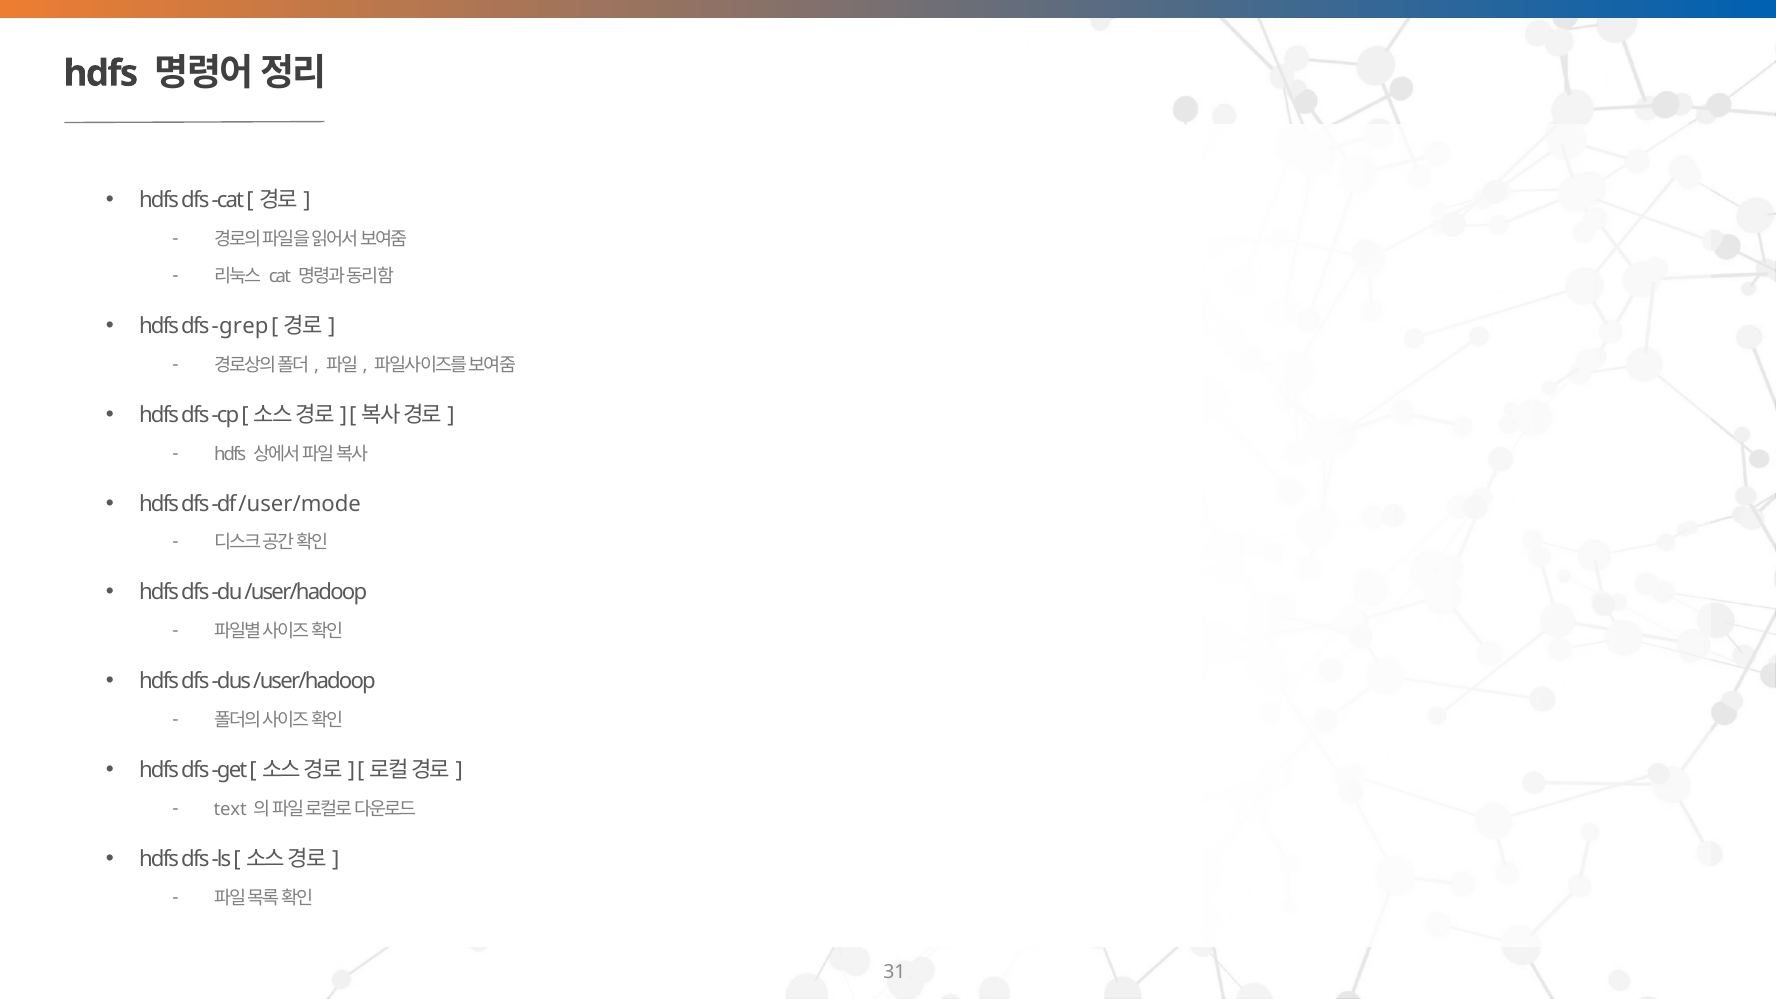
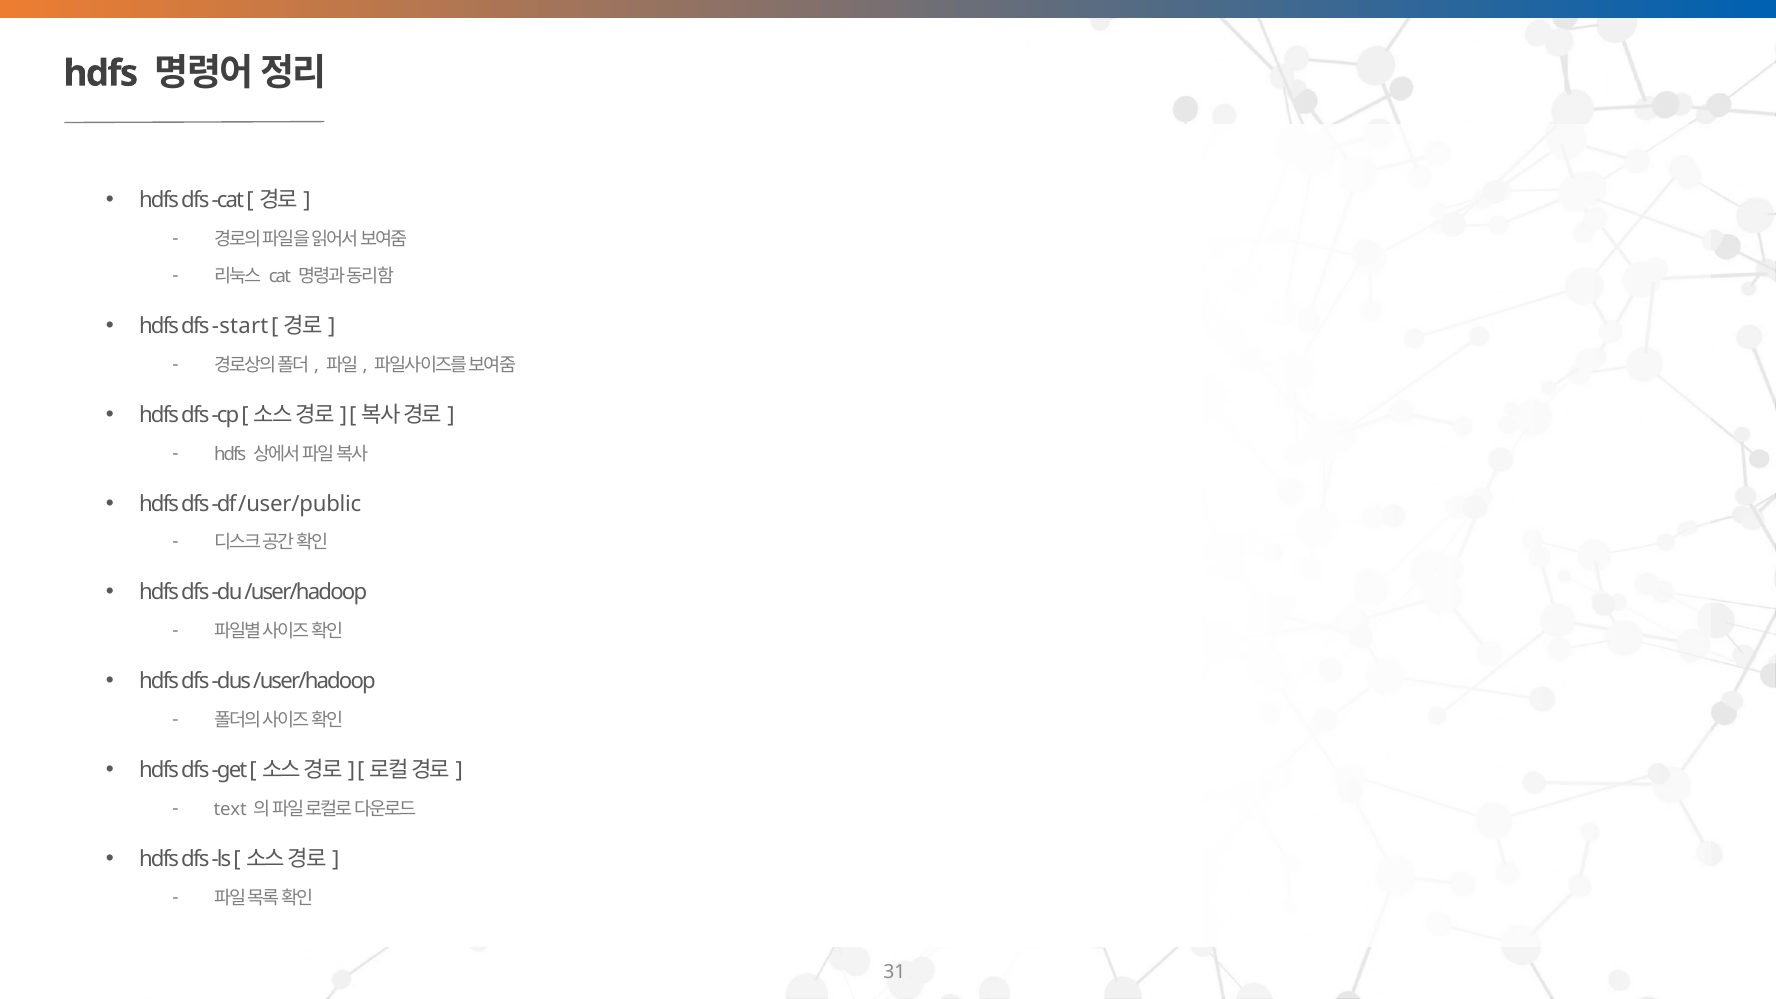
grep: grep -> start
/user/mode: /user/mode -> /user/public
